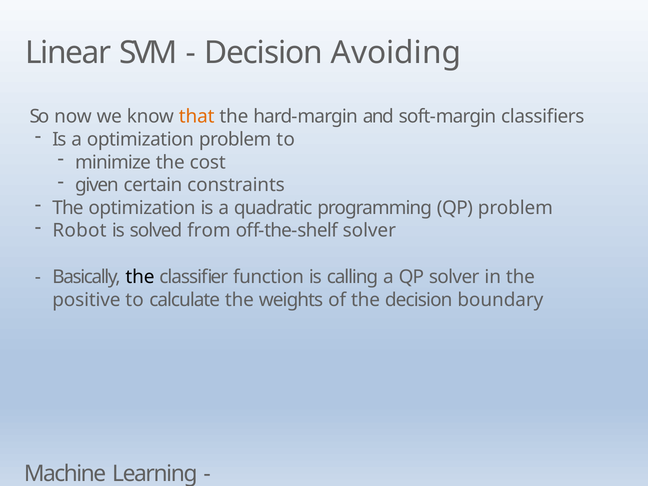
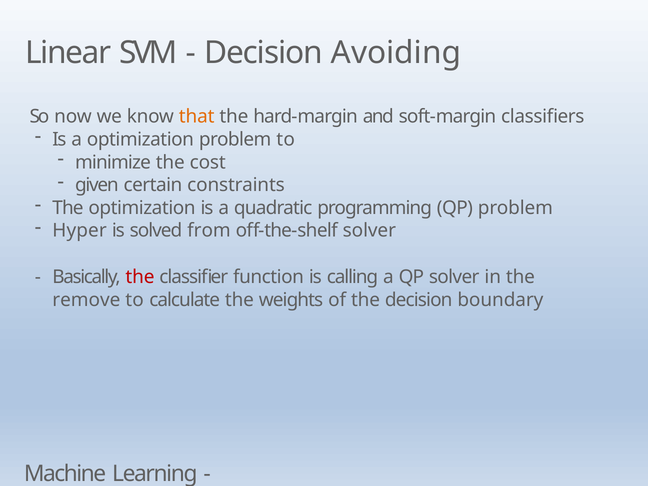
Robot: Robot -> Hyper
the at (140, 277) colour: black -> red
positive: positive -> remove
